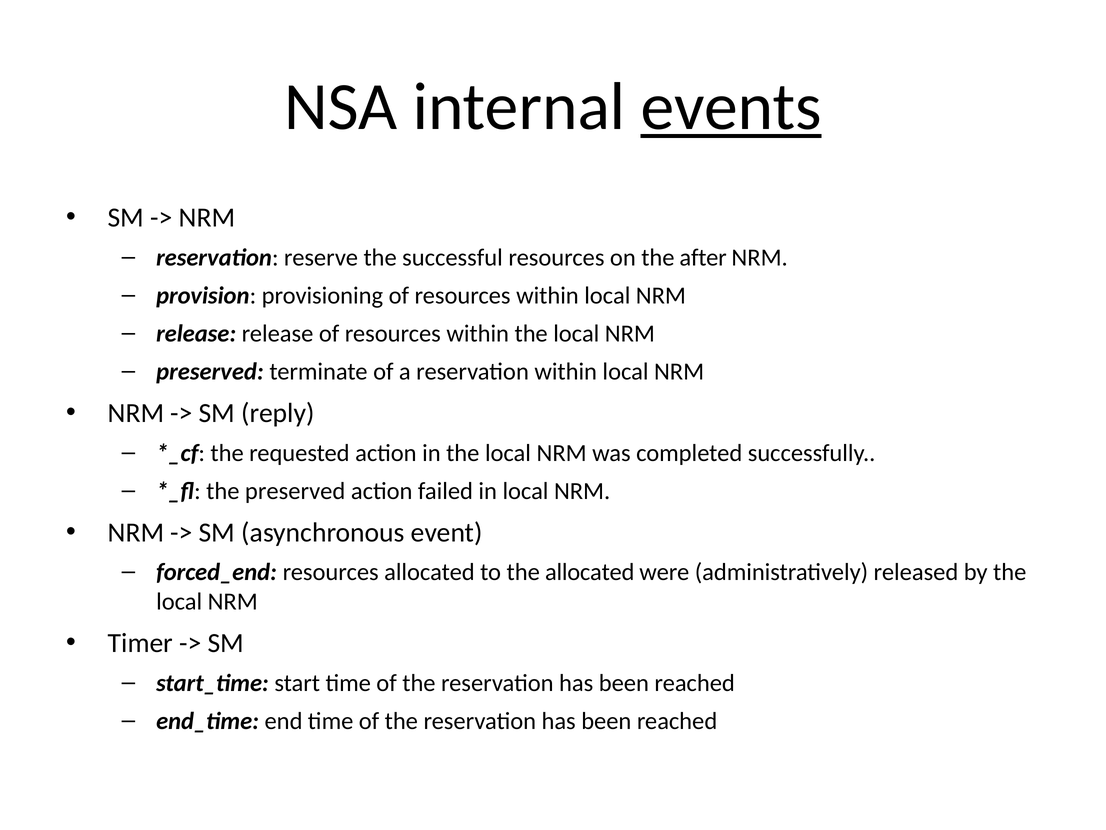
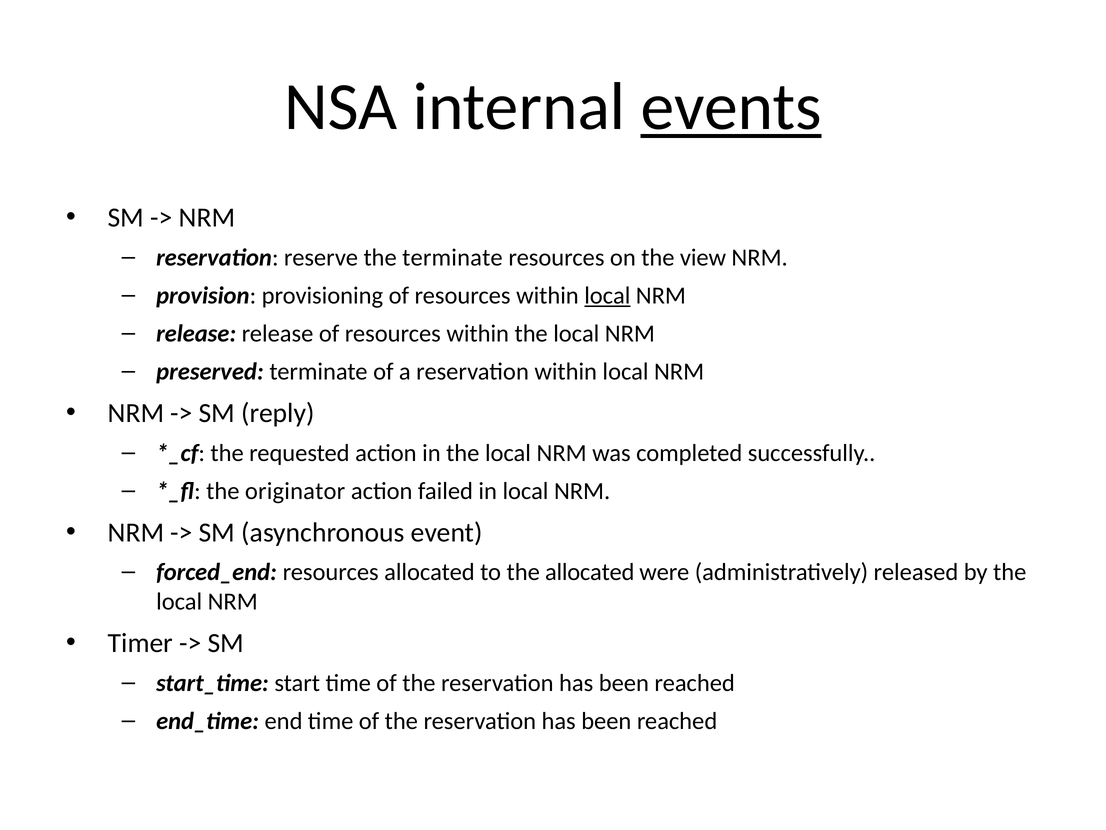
the successful: successful -> terminate
after: after -> view
local at (607, 295) underline: none -> present
the preserved: preserved -> originator
